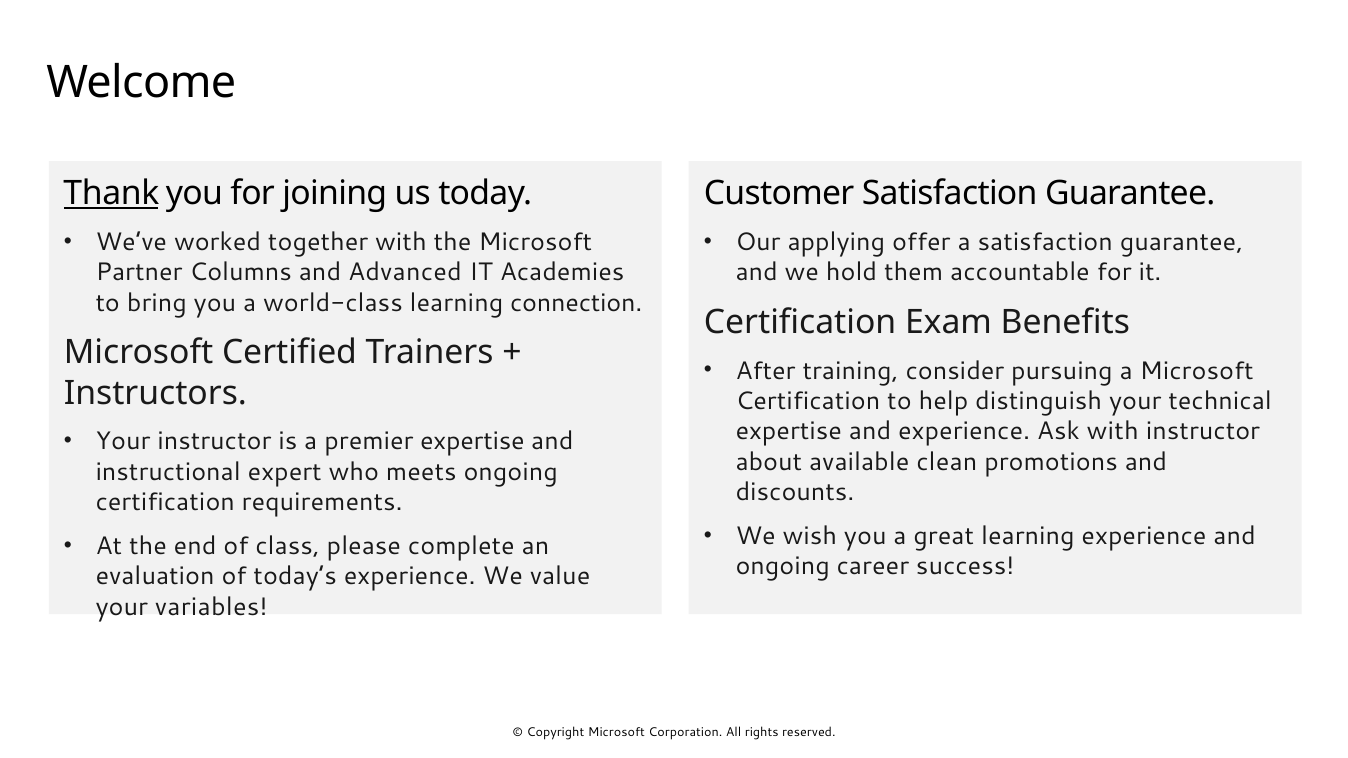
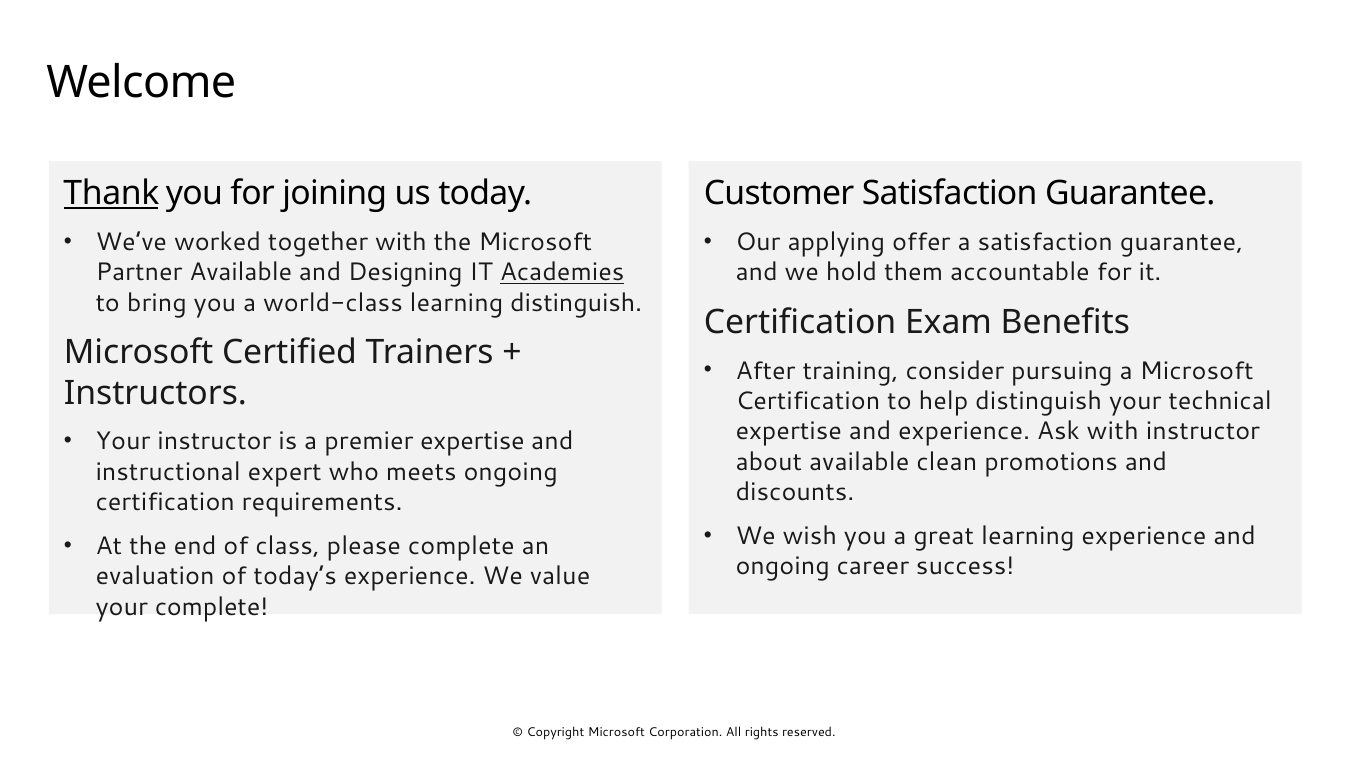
Partner Columns: Columns -> Available
Advanced: Advanced -> Designing
Academies underline: none -> present
learning connection: connection -> distinguish
your variables: variables -> complete
